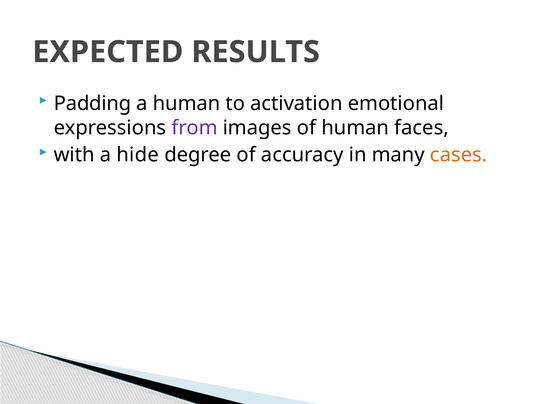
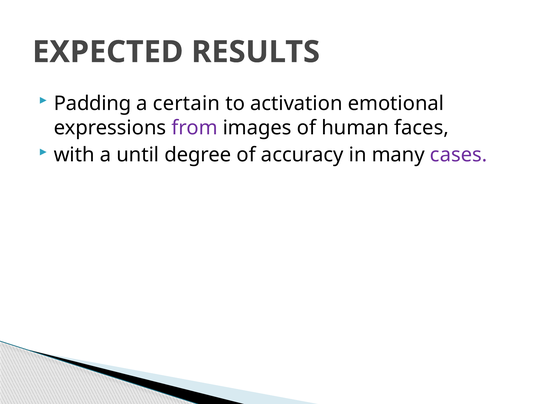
a human: human -> certain
hide: hide -> until
cases colour: orange -> purple
